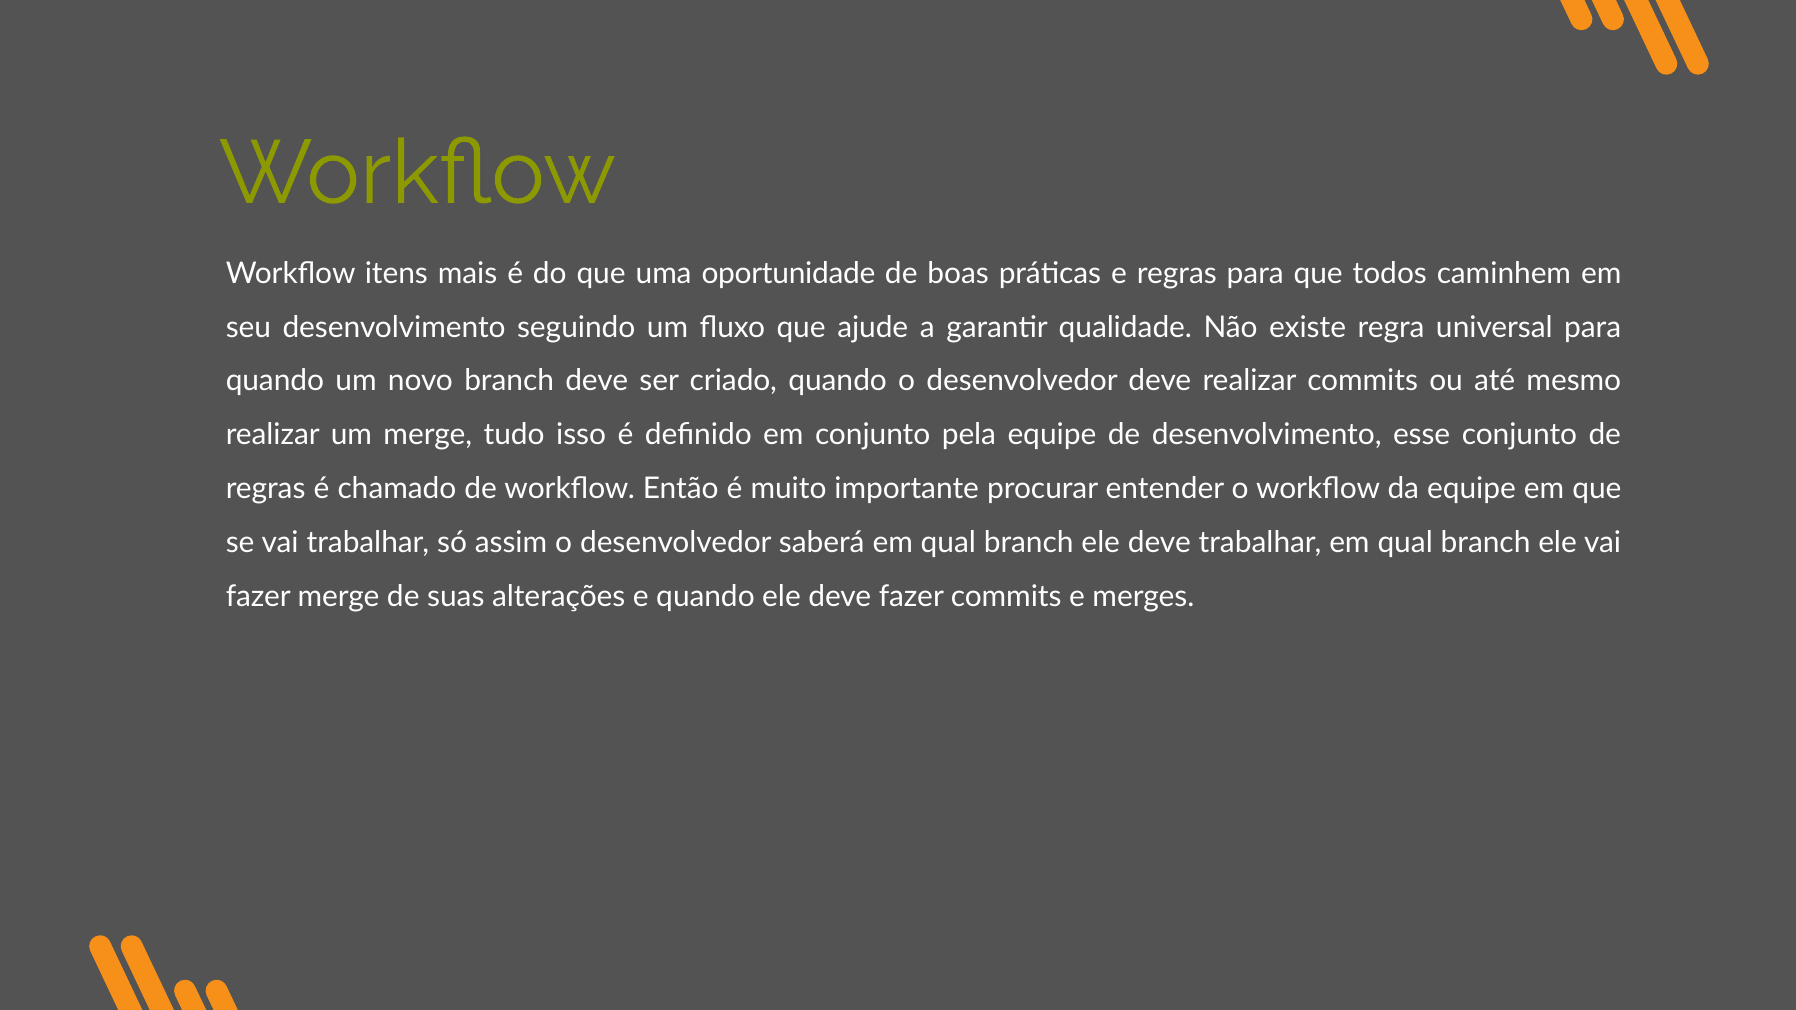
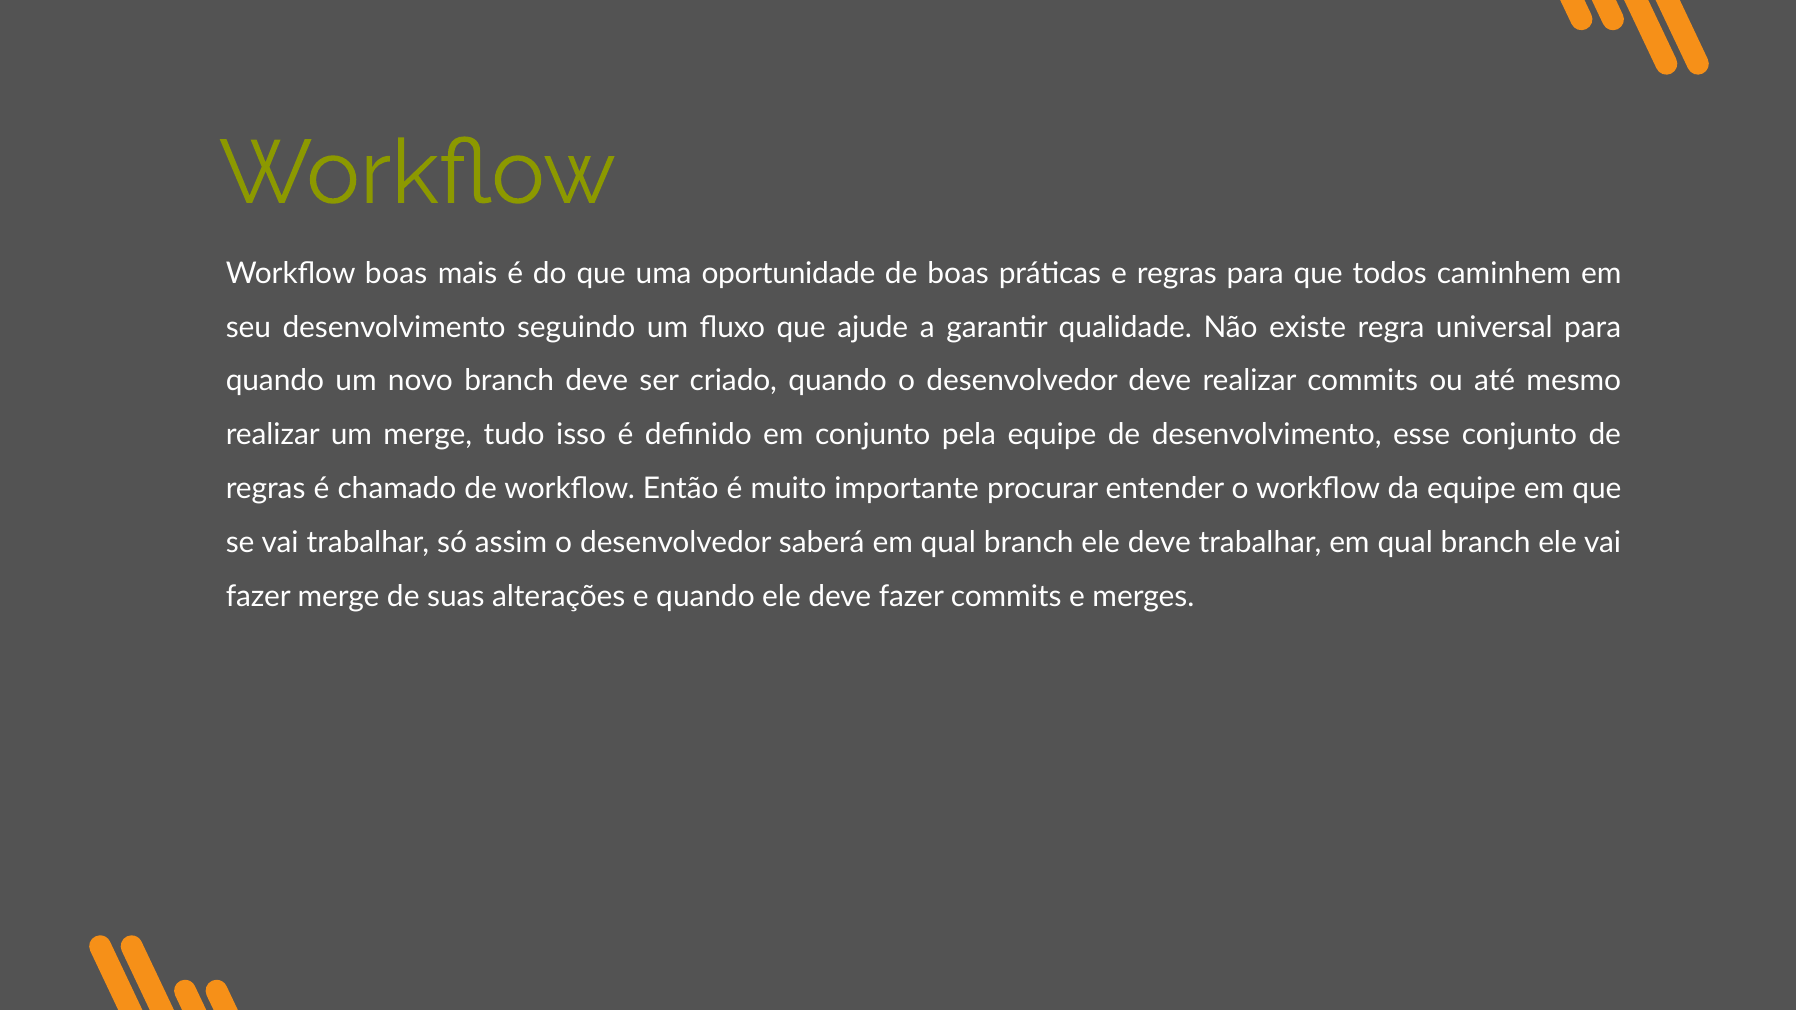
Workflow itens: itens -> boas
